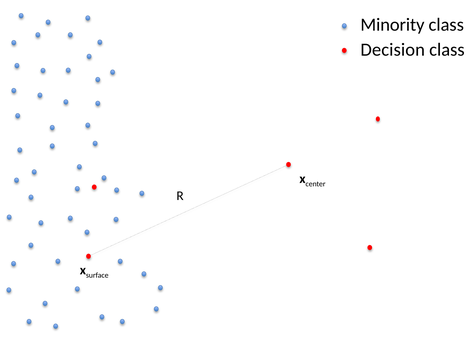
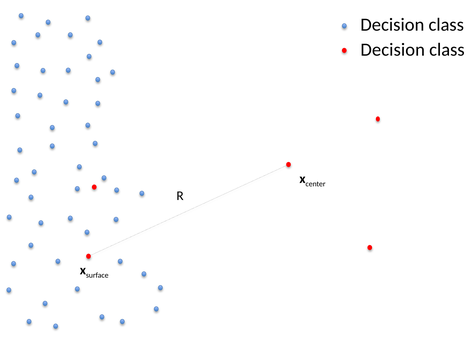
Minority at (392, 25): Minority -> Decision
